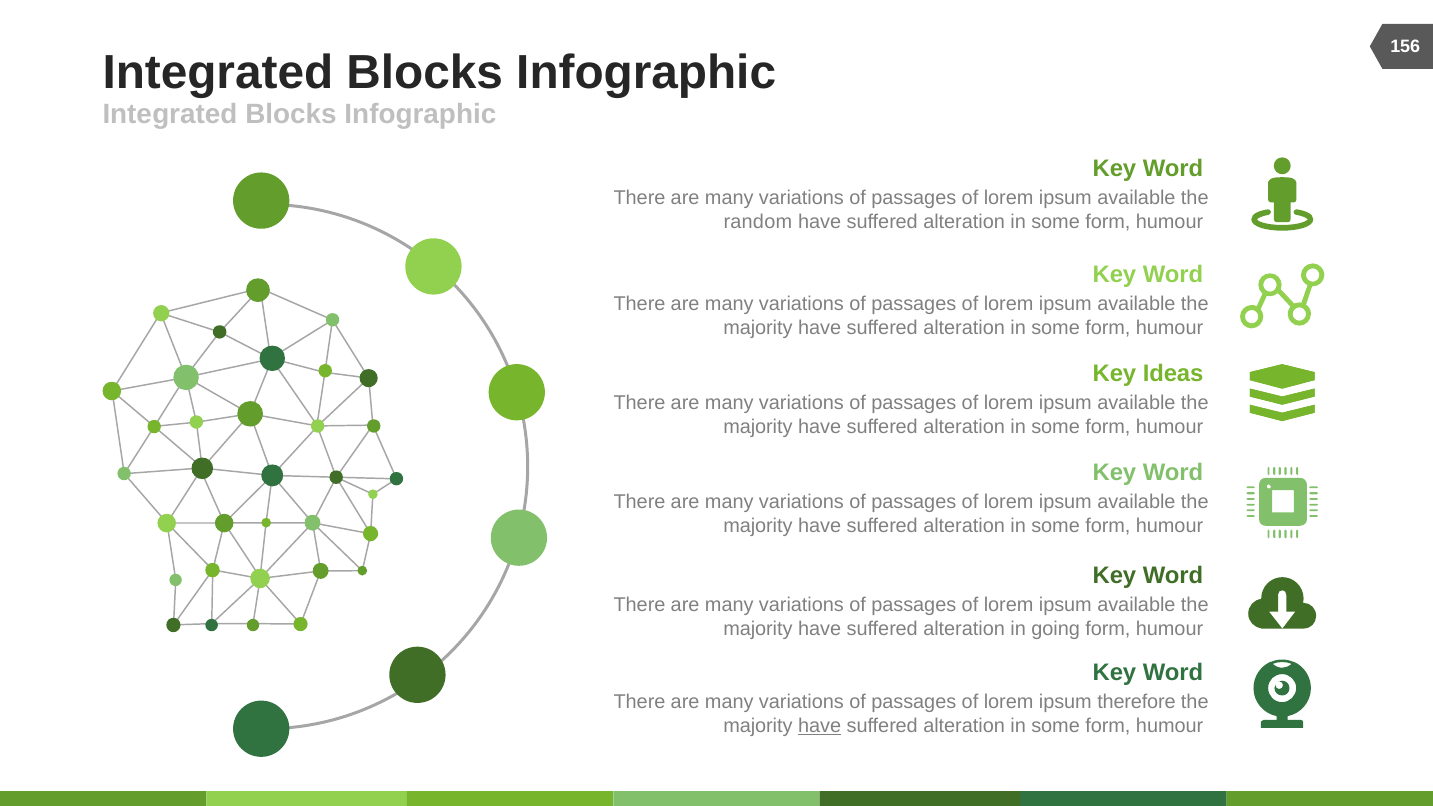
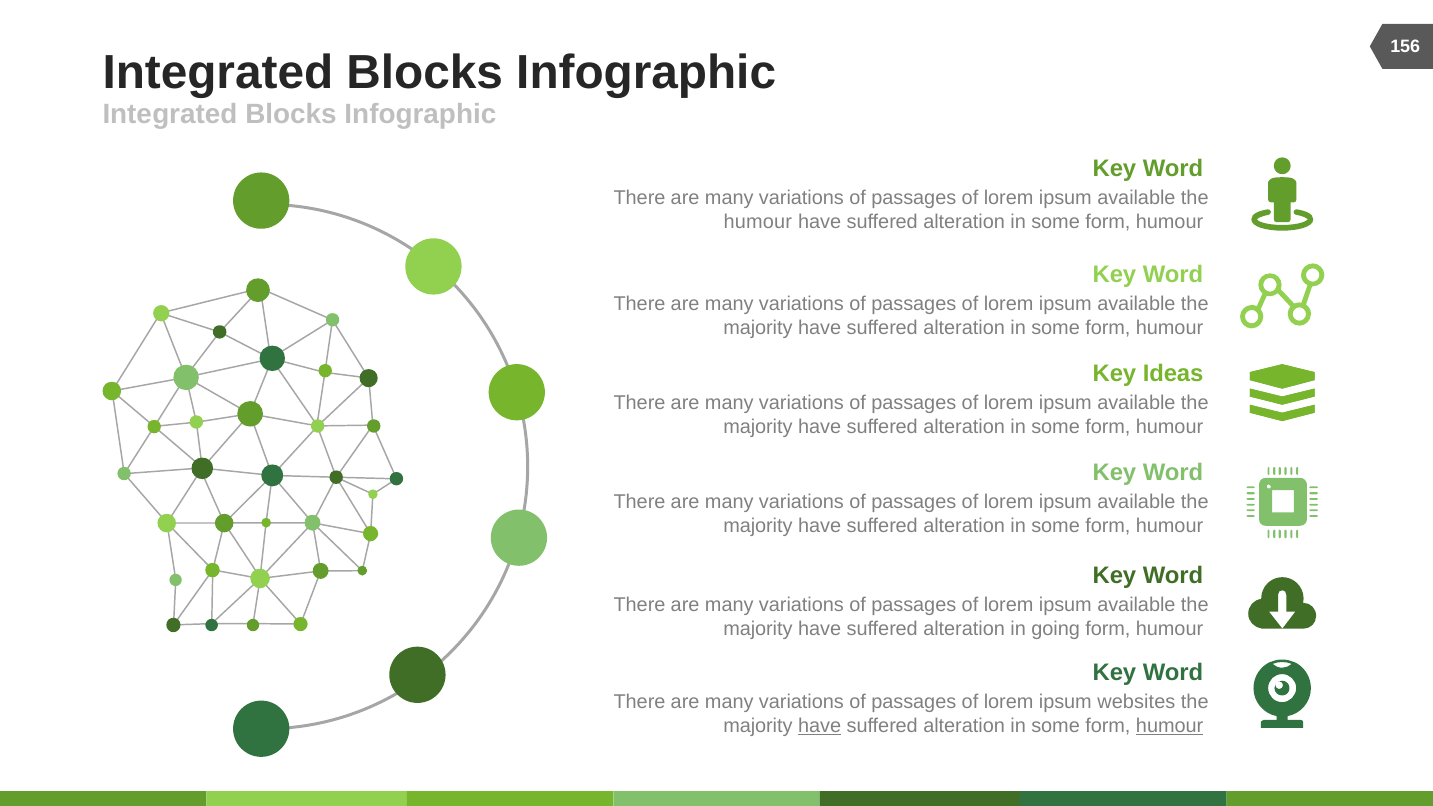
random at (758, 222): random -> humour
therefore: therefore -> websites
humour at (1170, 726) underline: none -> present
